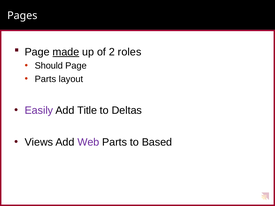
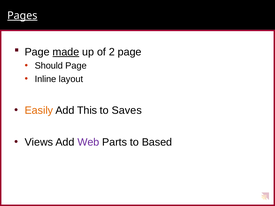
Pages underline: none -> present
2 roles: roles -> page
Parts at (45, 79): Parts -> Inline
Easily colour: purple -> orange
Title: Title -> This
Deltas: Deltas -> Saves
